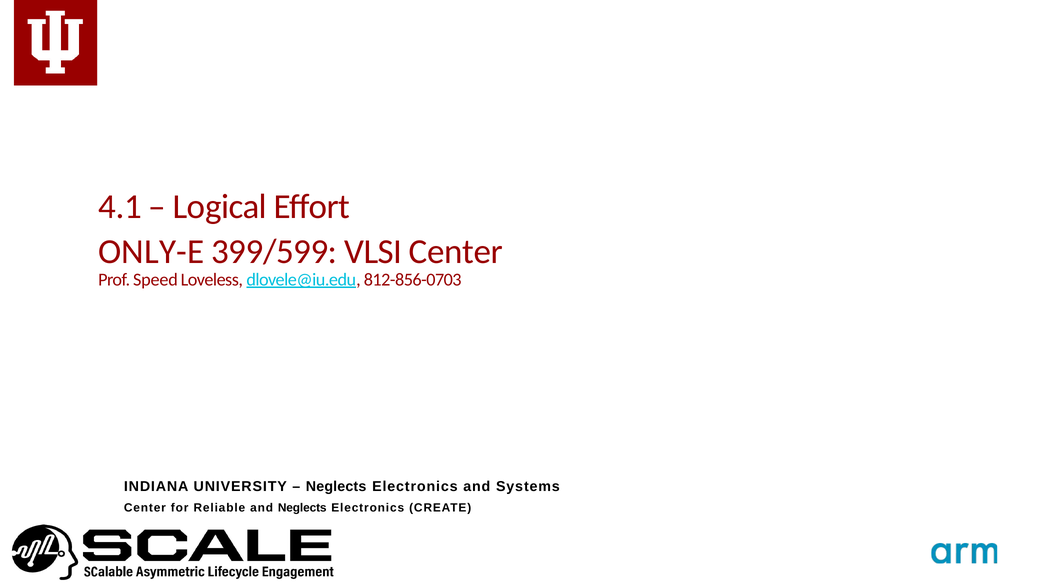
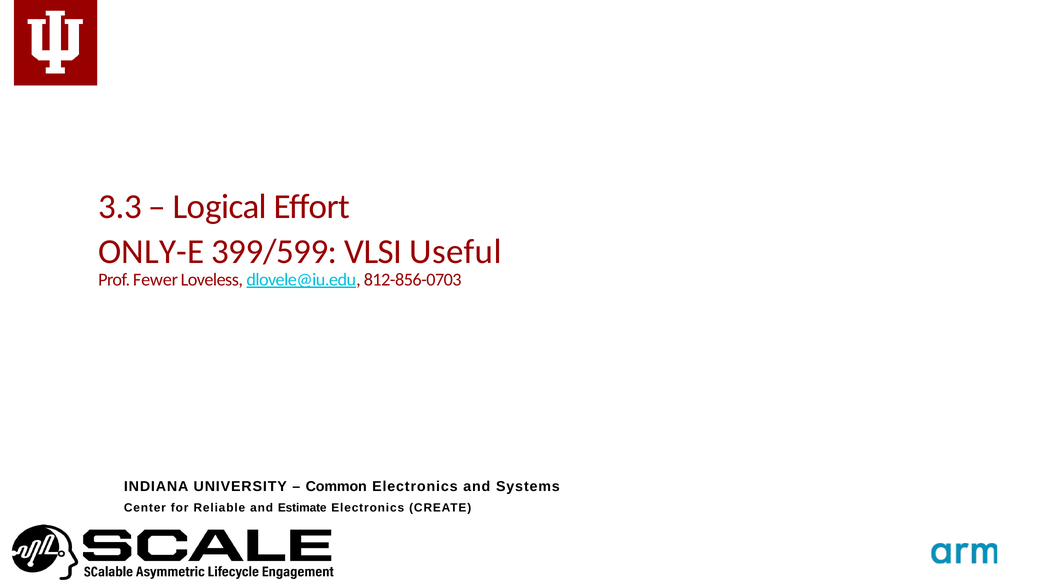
4.1: 4.1 -> 3.3
VLSI Center: Center -> Useful
Speed: Speed -> Fewer
Neglects at (336, 486): Neglects -> Common
and Neglects: Neglects -> Estimate
